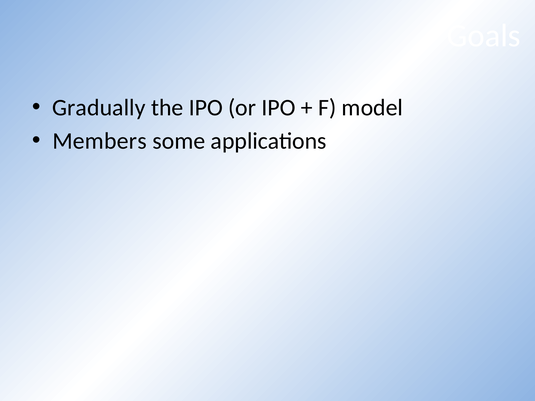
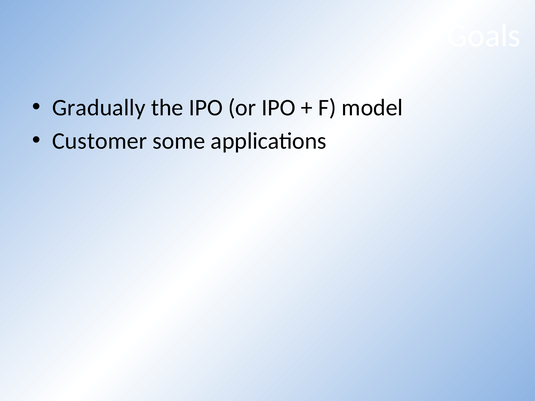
Members: Members -> Customer
